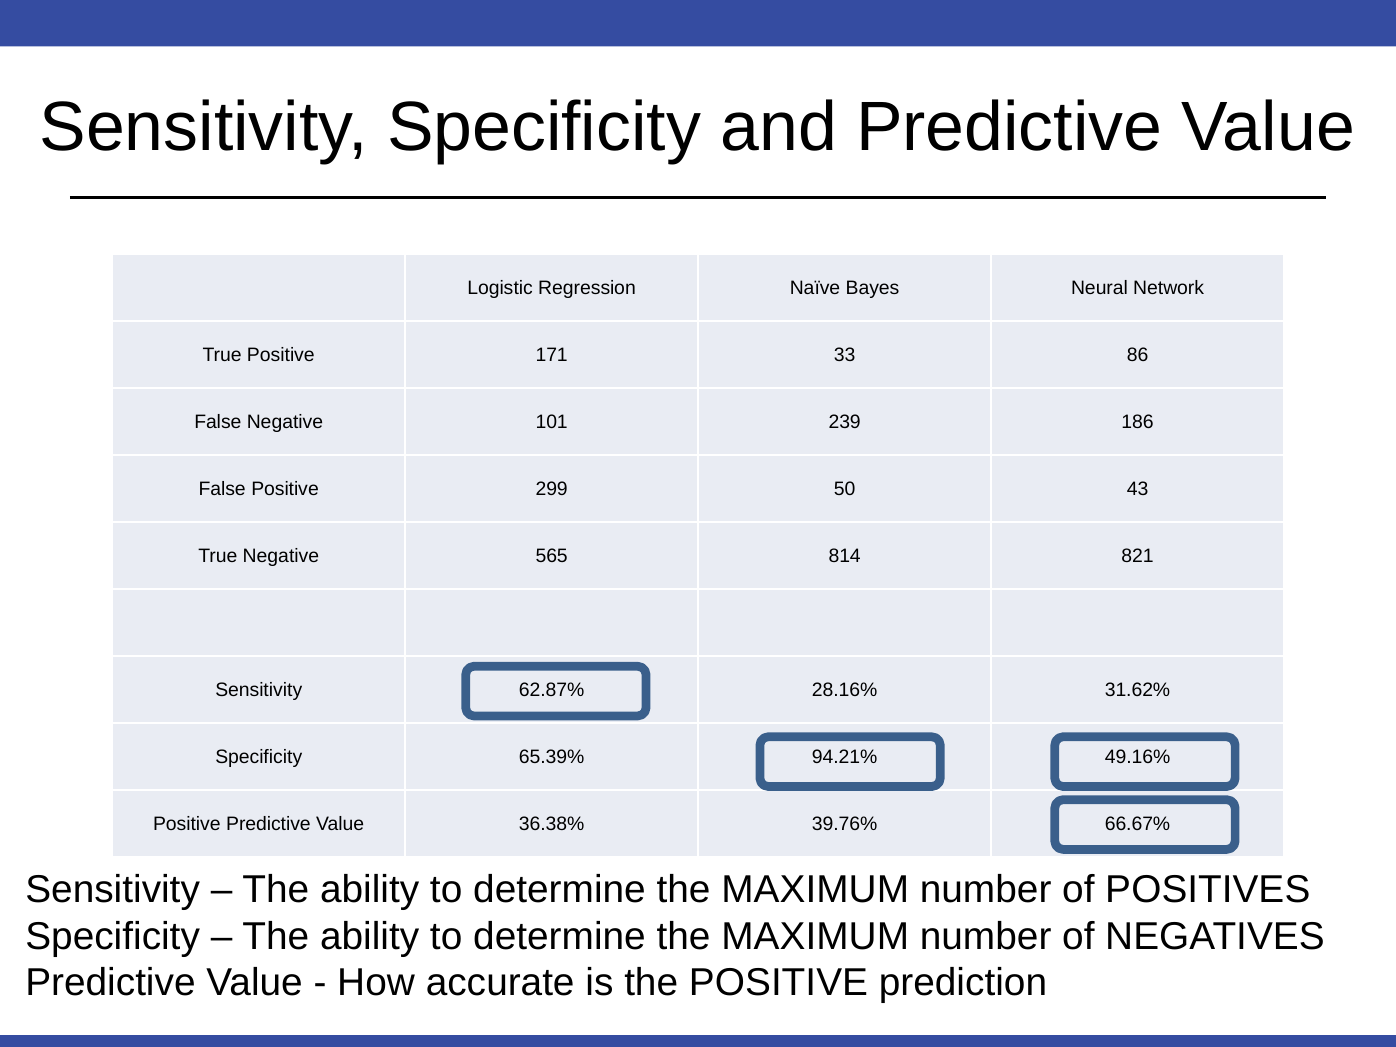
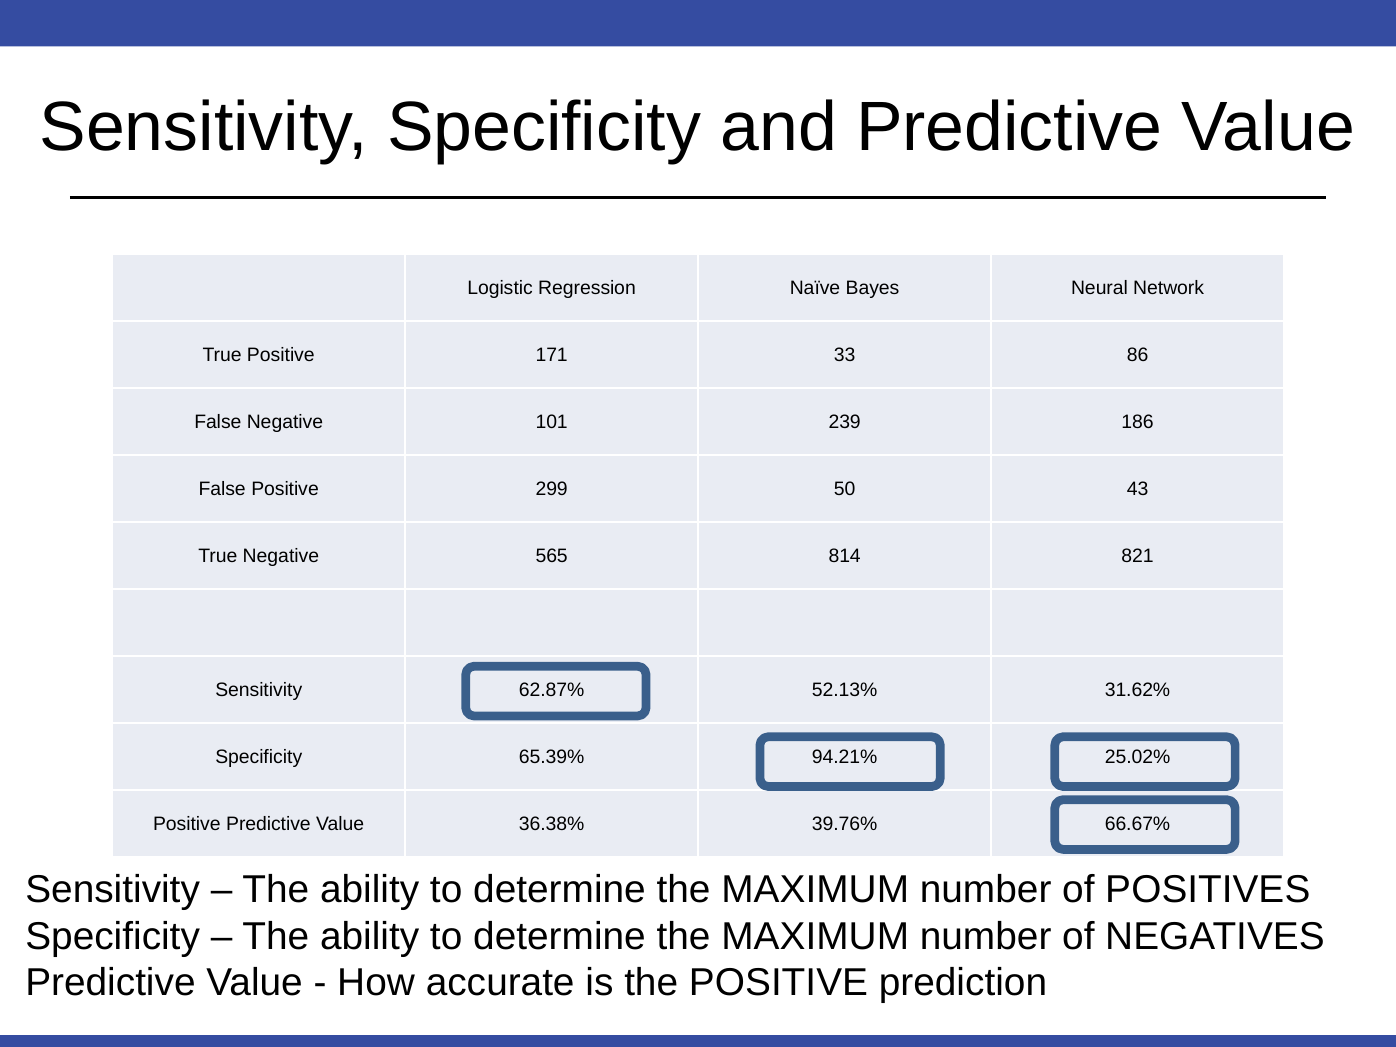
28.16%: 28.16% -> 52.13%
49.16%: 49.16% -> 25.02%
